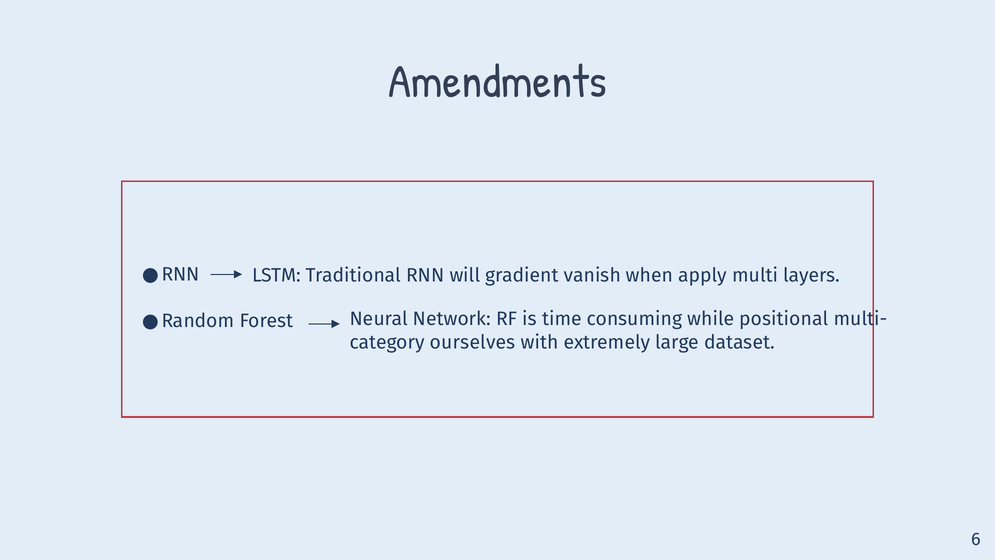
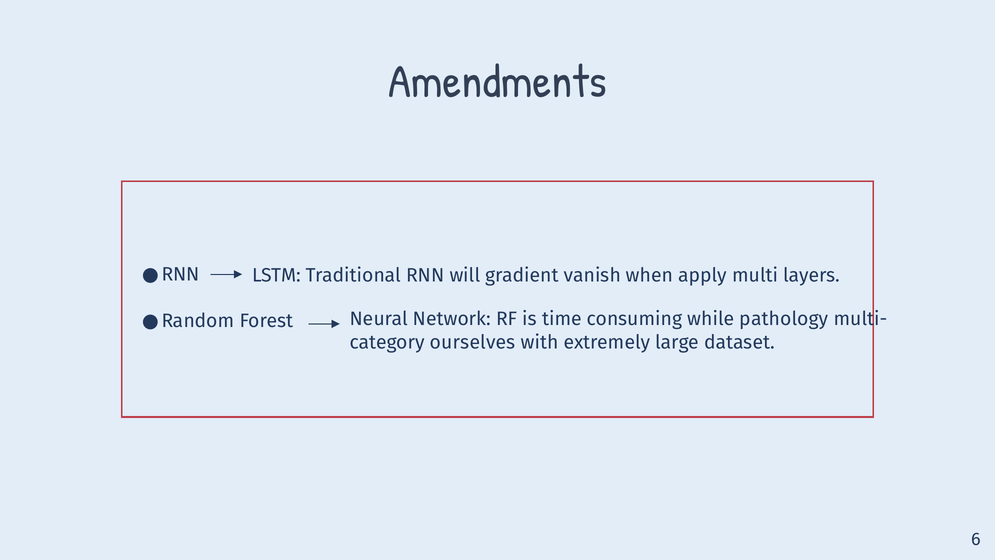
positional: positional -> pathology
